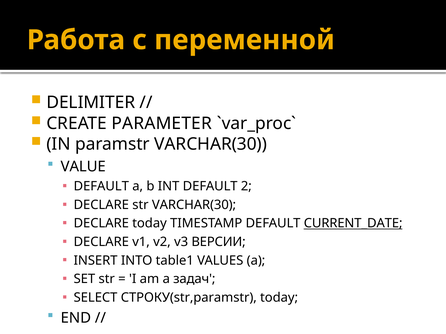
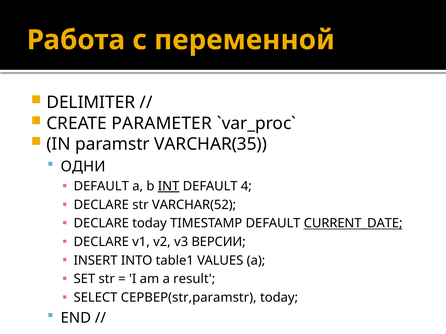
paramstr VARCHAR(30: VARCHAR(30 -> VARCHAR(35
VALUE: VALUE -> ОДНИ
INT underline: none -> present
2: 2 -> 4
str VARCHAR(30: VARCHAR(30 -> VARCHAR(52
задач: задач -> result
СТРОКУ(str,paramstr: СТРОКУ(str,paramstr -> СЕРВЕР(str,paramstr
